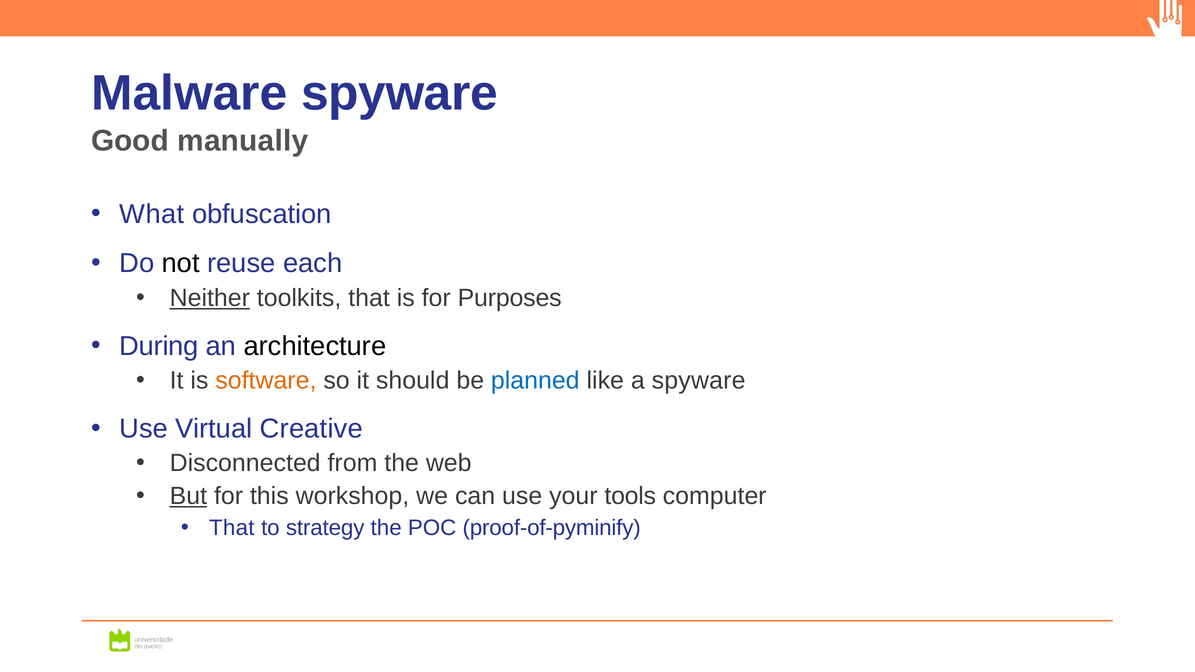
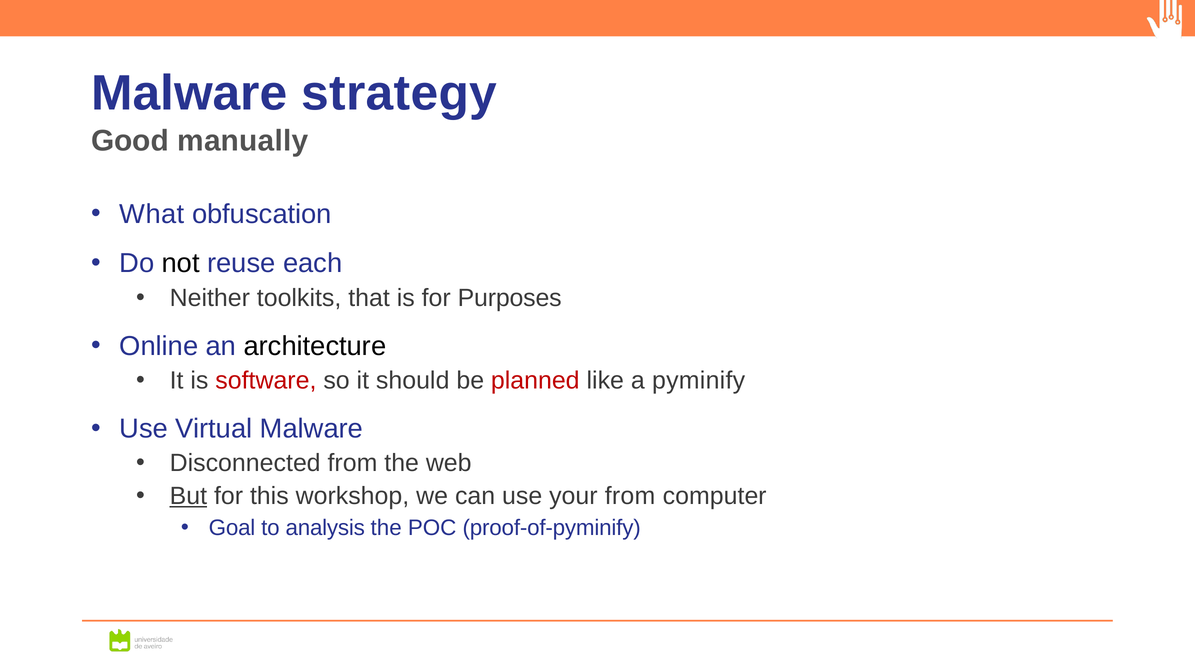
Malware spyware: spyware -> strategy
Neither underline: present -> none
During: During -> Online
software colour: orange -> red
planned colour: blue -> red
a spyware: spyware -> pyminify
Virtual Creative: Creative -> Malware
your tools: tools -> from
That at (232, 528): That -> Goal
strategy: strategy -> analysis
